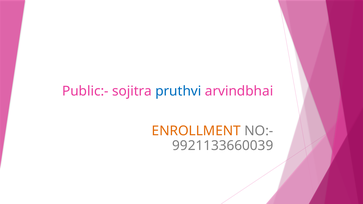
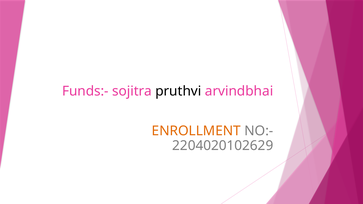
Public:-: Public:- -> Funds:-
pruthvi colour: blue -> black
9921133660039: 9921133660039 -> 2204020102629
